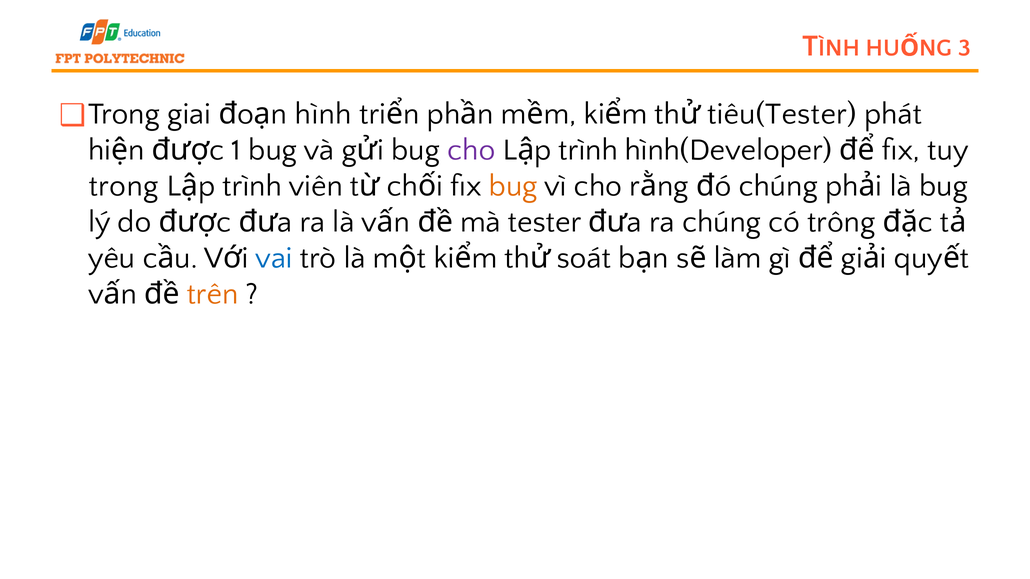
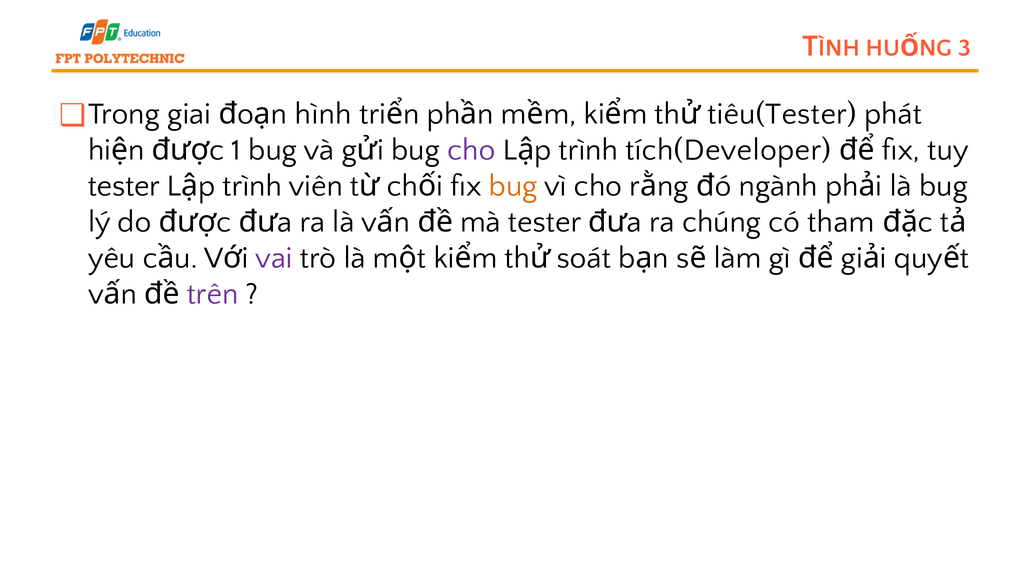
hình(Developer: hình(Developer -> tích(Developer
trong at (124, 186): trong -> tester
chúng at (778, 186): chúng -> ngành
trông: trông -> tham
vai colour: blue -> purple
trên colour: orange -> purple
